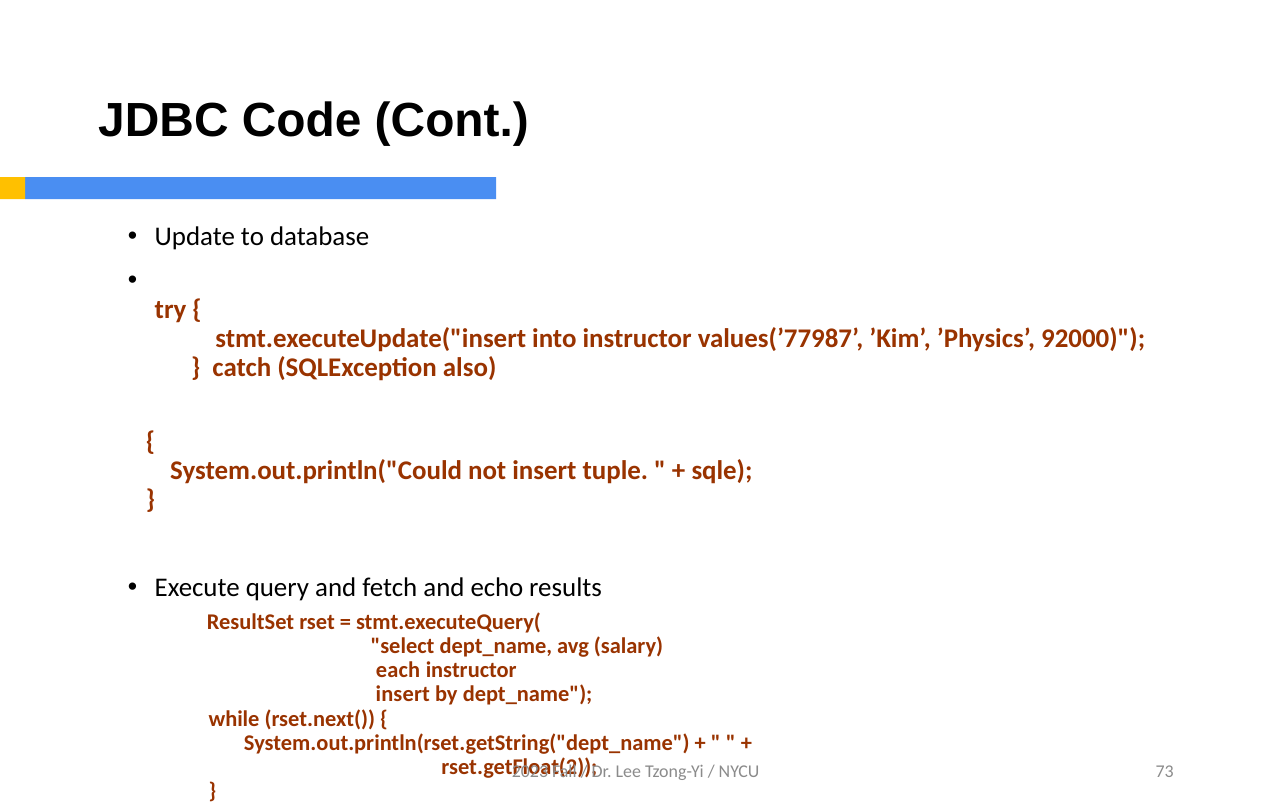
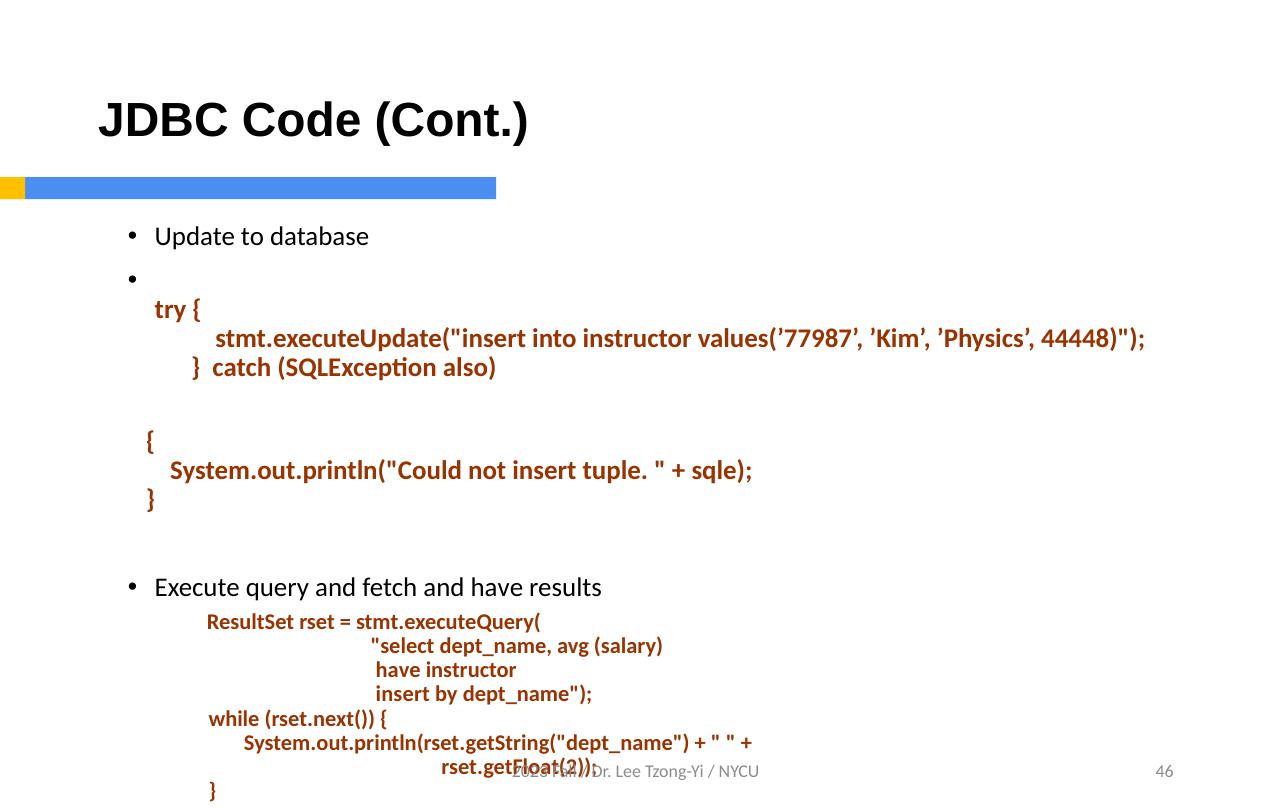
92000: 92000 -> 44448
and echo: echo -> have
each at (398, 670): each -> have
73: 73 -> 46
